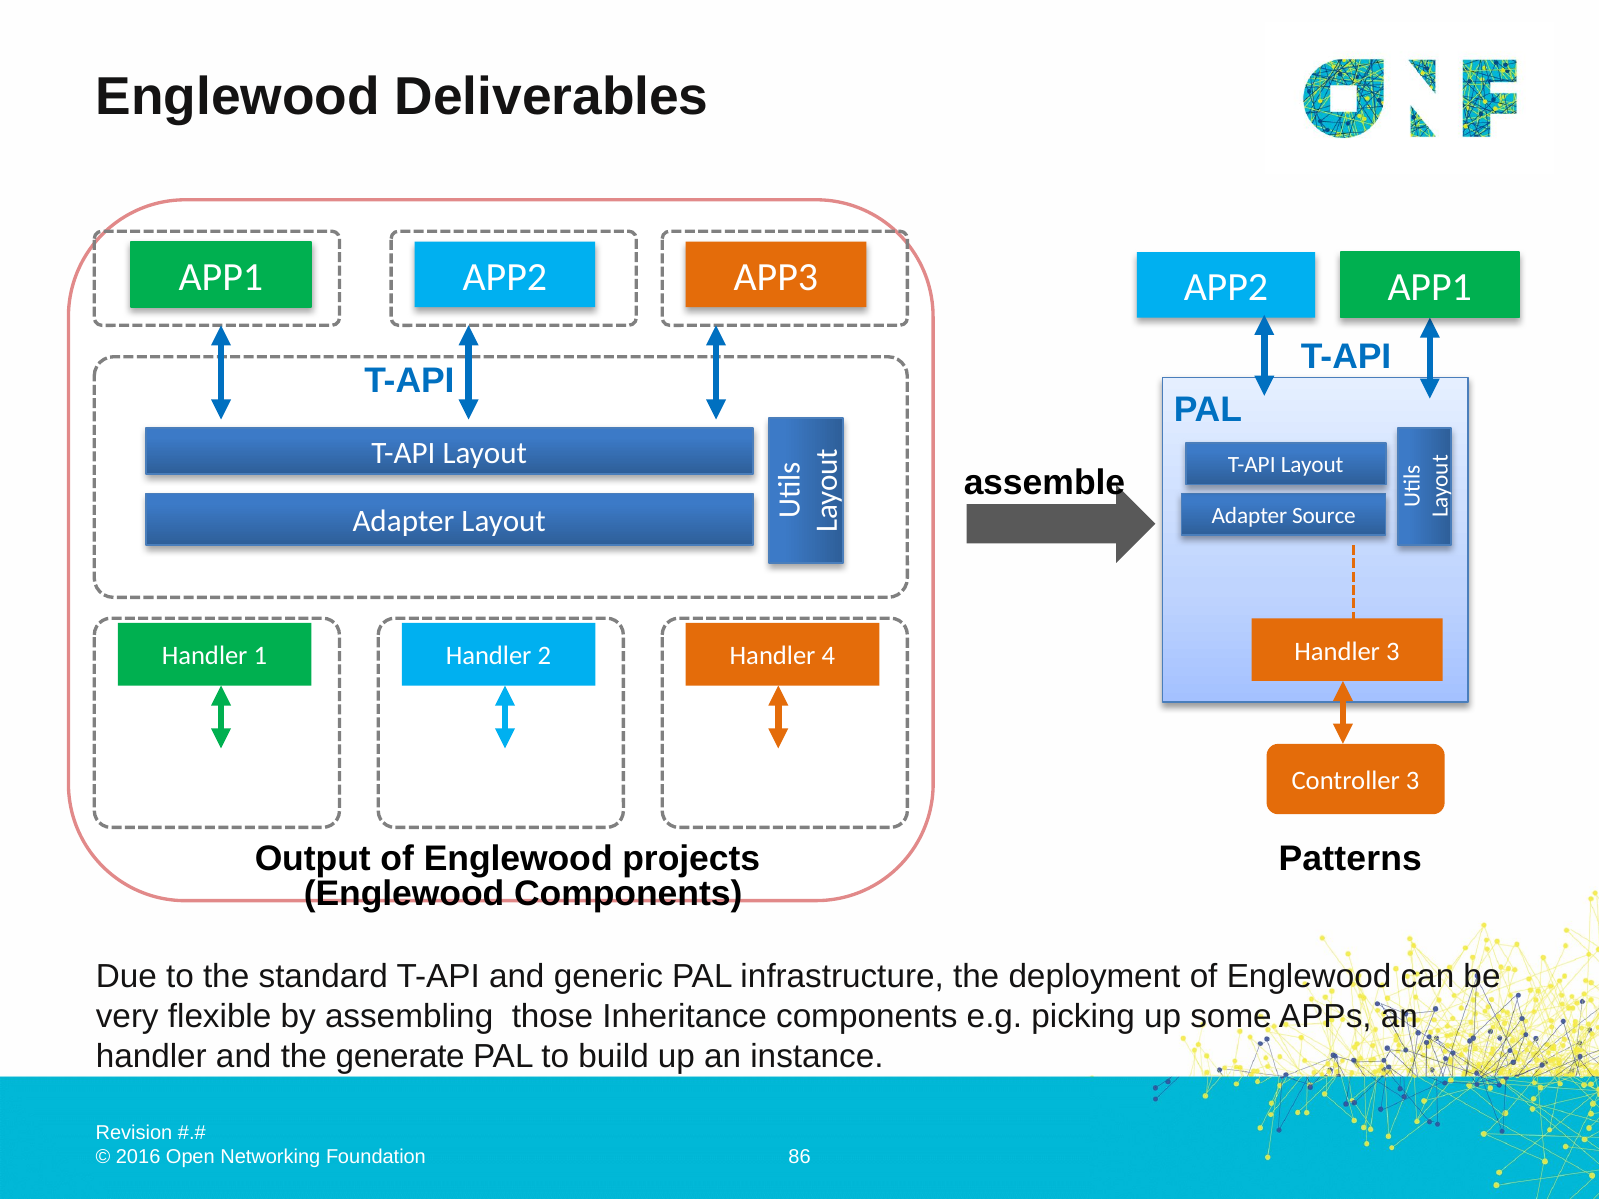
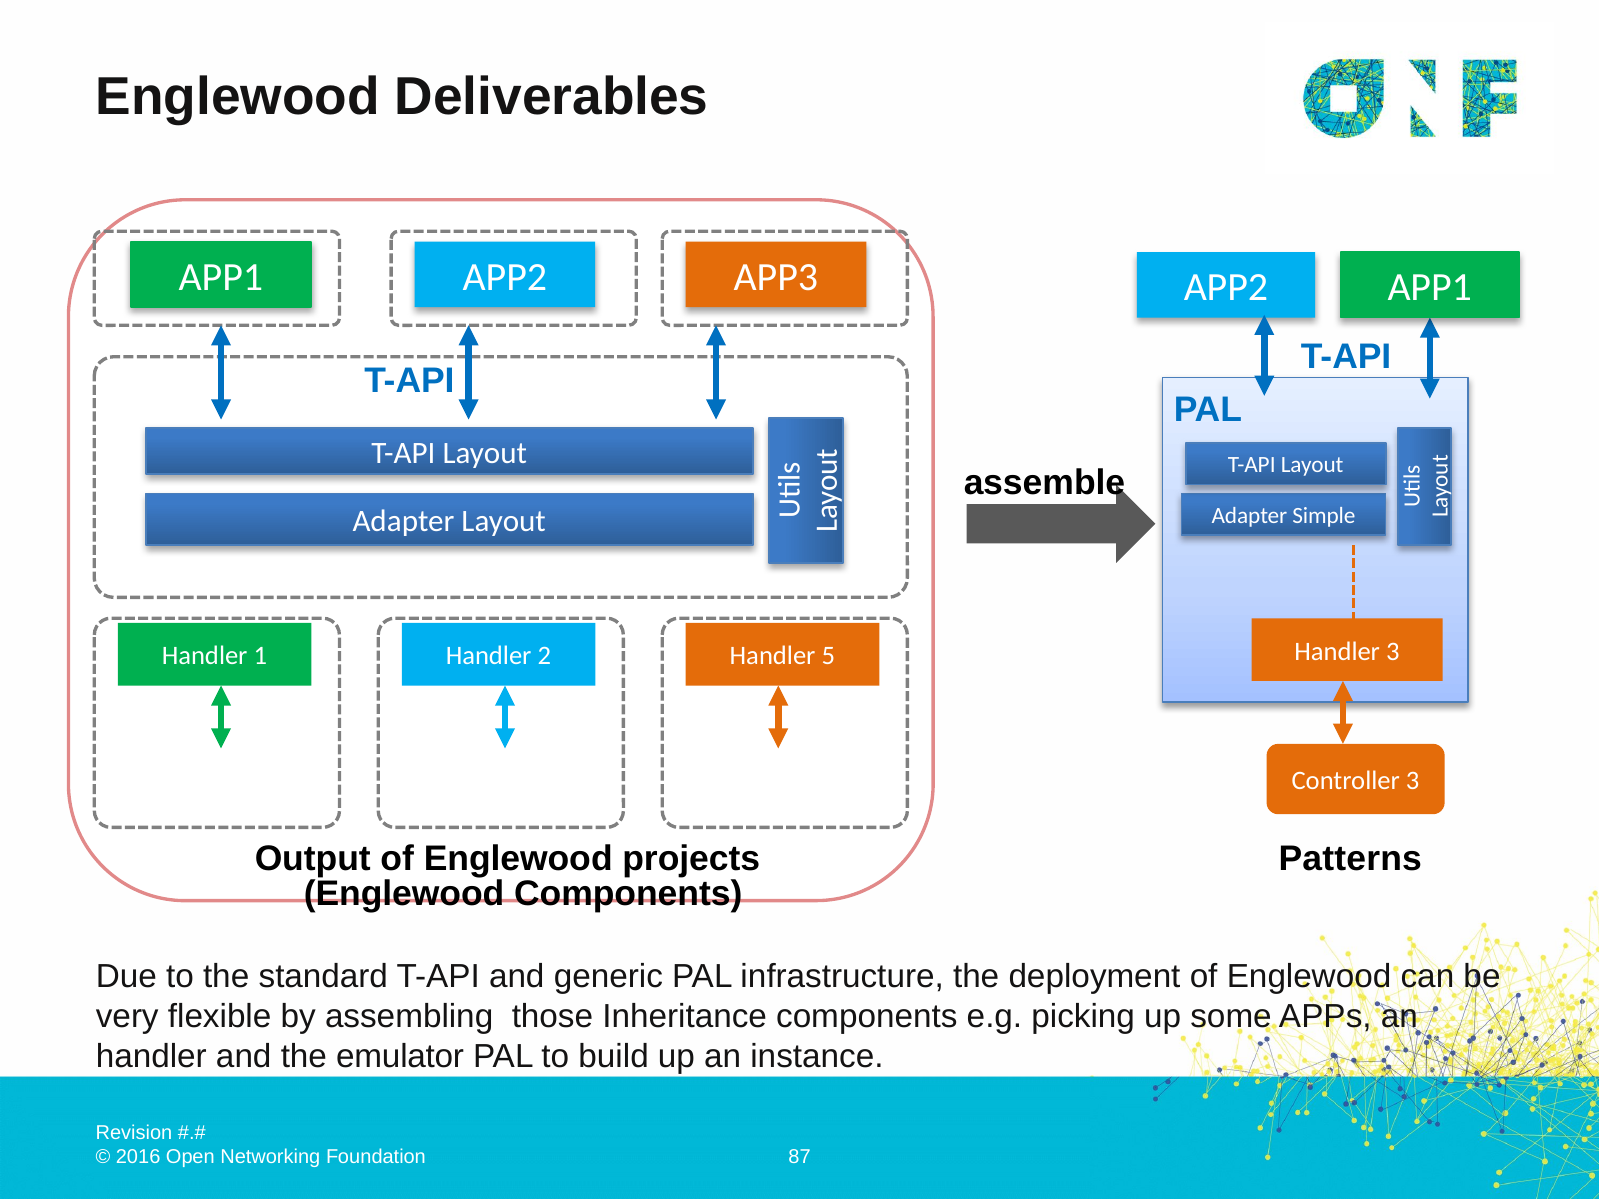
Source: Source -> Simple
4: 4 -> 5
generate: generate -> emulator
86: 86 -> 87
